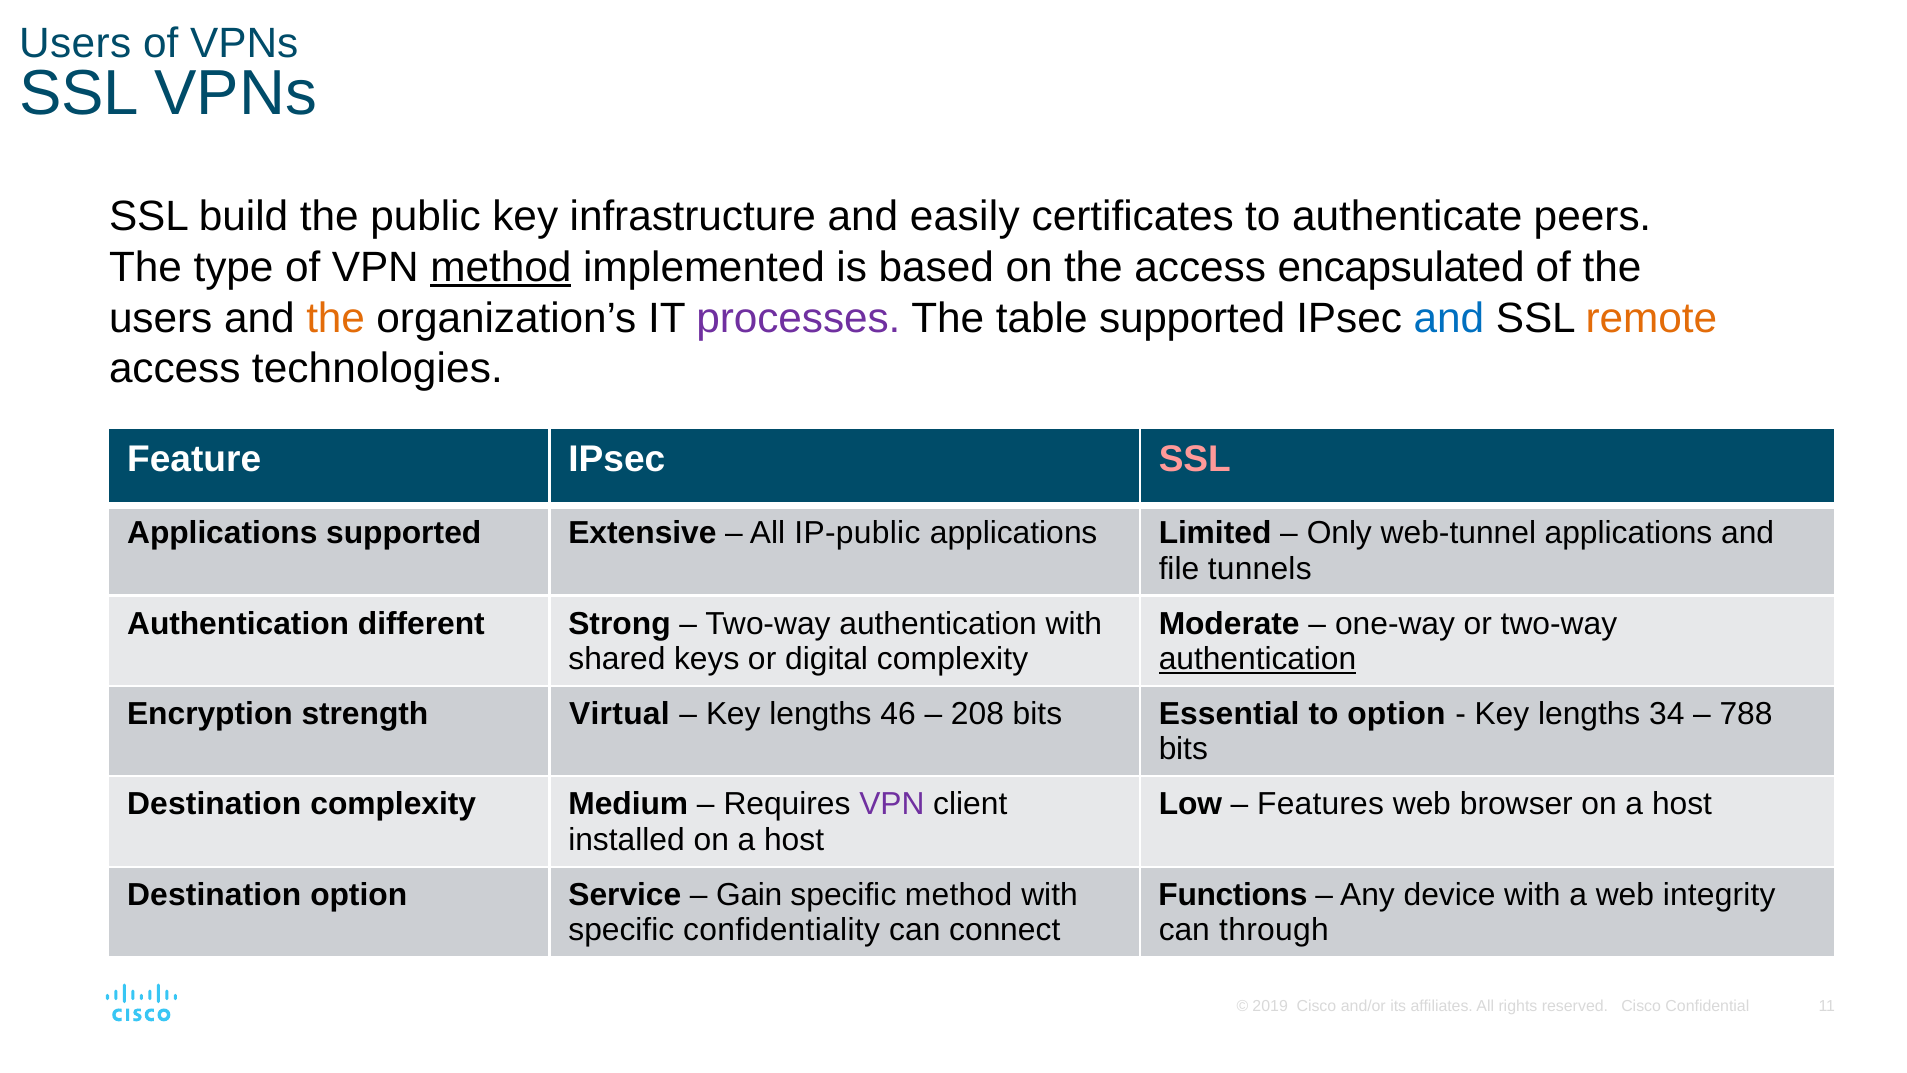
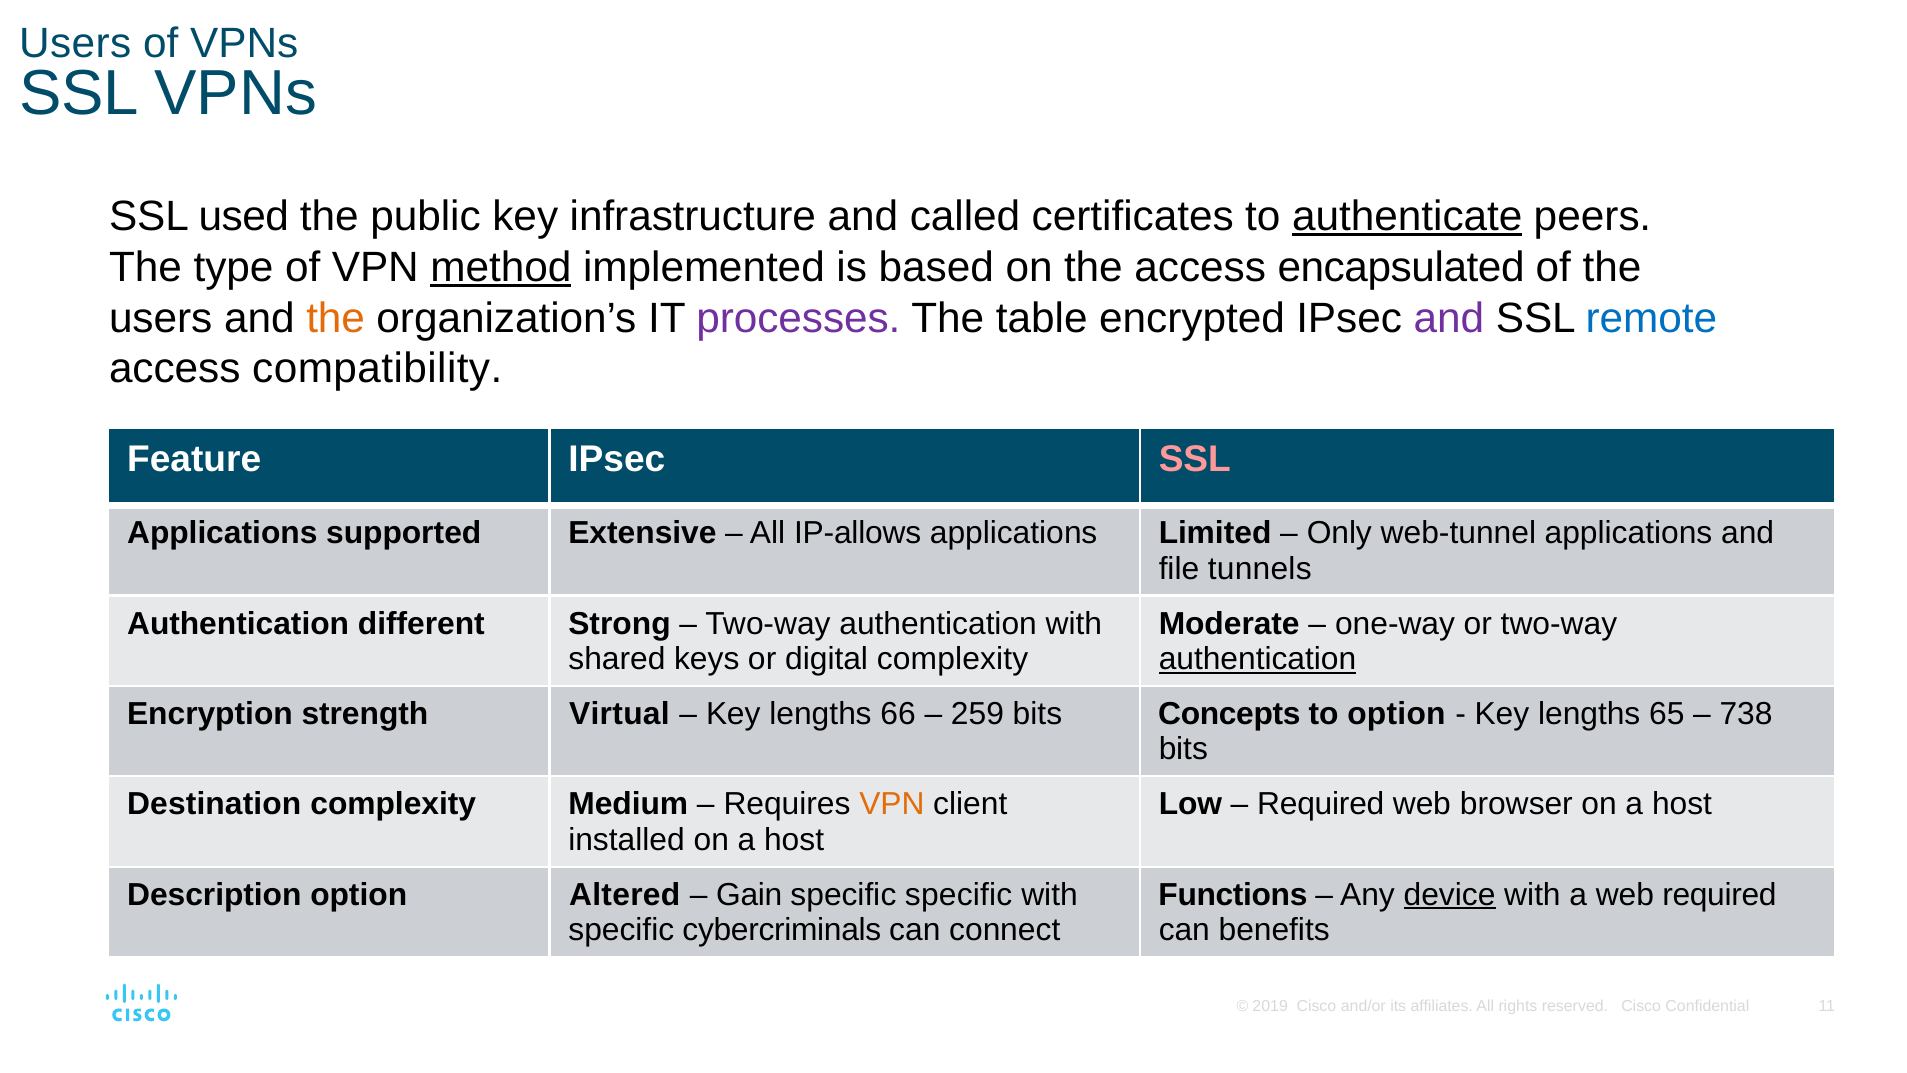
build: build -> used
easily: easily -> called
authenticate underline: none -> present
table supported: supported -> encrypted
and at (1449, 318) colour: blue -> purple
remote colour: orange -> blue
technologies: technologies -> compatibility
IP-public: IP-public -> IP-allows
46: 46 -> 66
208: 208 -> 259
Essential: Essential -> Concepts
34: 34 -> 65
788: 788 -> 738
VPN at (892, 804) colour: purple -> orange
Features at (1321, 804): Features -> Required
Destination at (214, 894): Destination -> Description
Service: Service -> Altered
specific method: method -> specific
device underline: none -> present
web integrity: integrity -> required
confidentiality: confidentiality -> cybercriminals
through: through -> benefits
